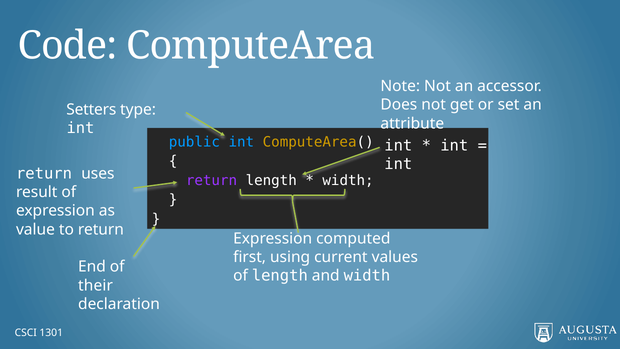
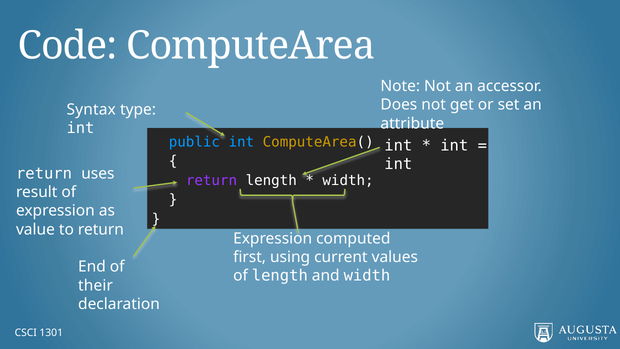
Setters: Setters -> Syntax
